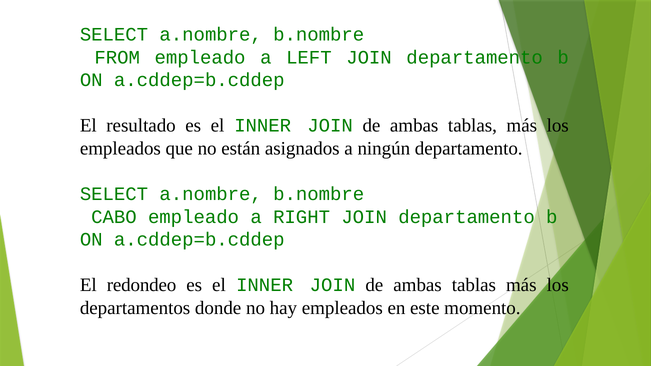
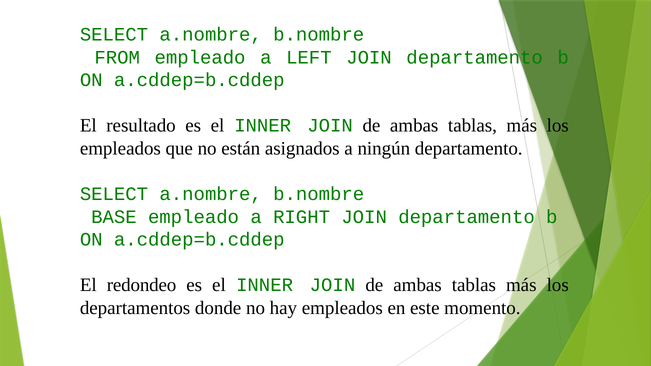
CABO: CABO -> BASE
